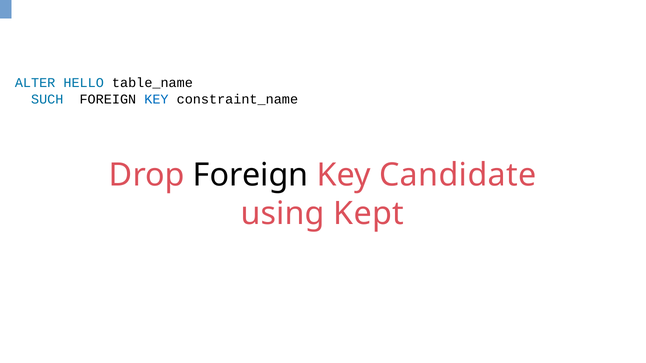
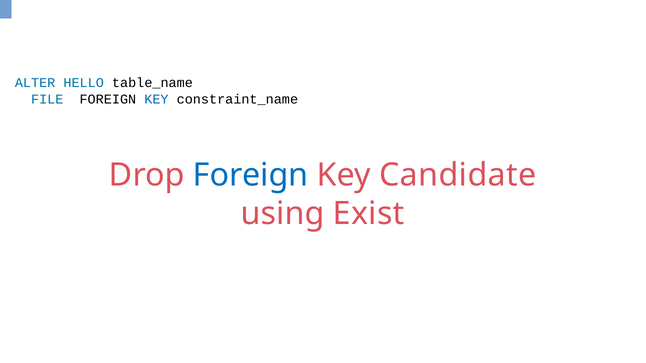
SUCH: SUCH -> FILE
Foreign at (251, 175) colour: black -> blue
Kept: Kept -> Exist
